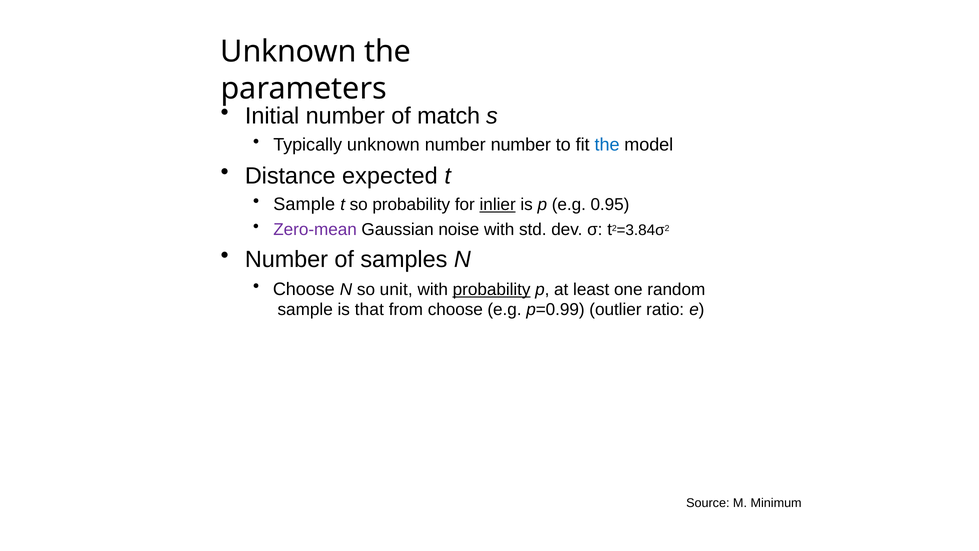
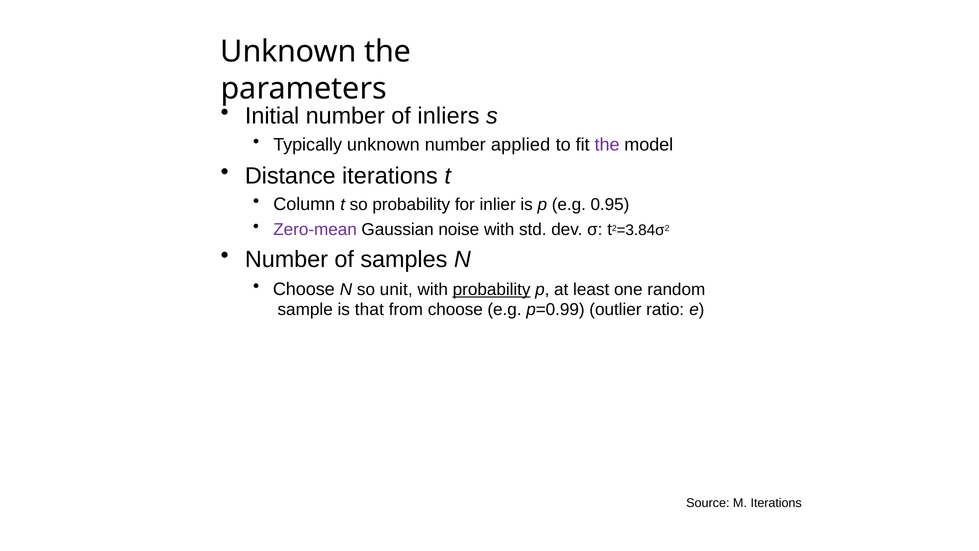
match: match -> inliers
number number: number -> applied
the at (607, 145) colour: blue -> purple
Distance expected: expected -> iterations
Sample at (304, 204): Sample -> Column
inlier underline: present -> none
M Minimum: Minimum -> Iterations
